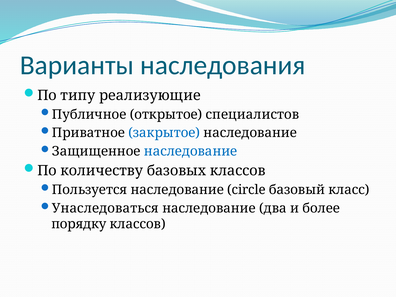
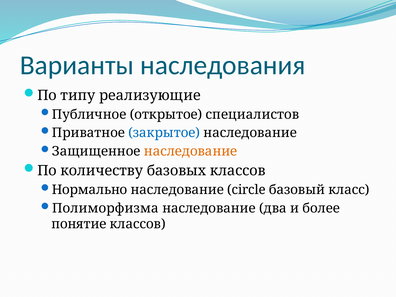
наследование at (191, 151) colour: blue -> orange
Пользуется: Пользуется -> Нормально
Унаследоваться: Унаследоваться -> Полиморфизма
порядку: порядку -> понятие
